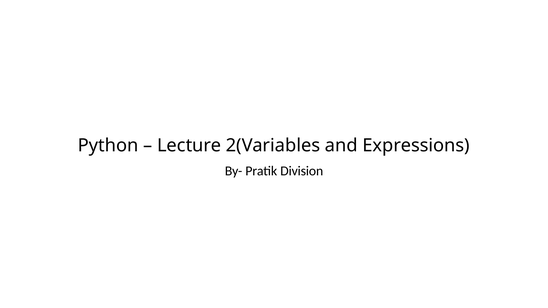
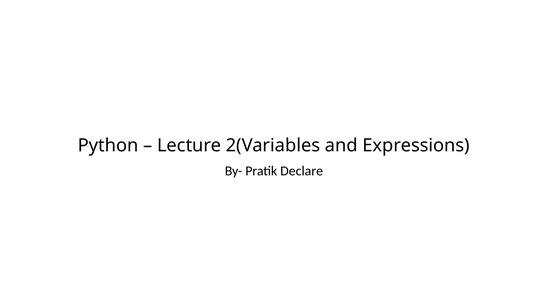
Division: Division -> Declare
